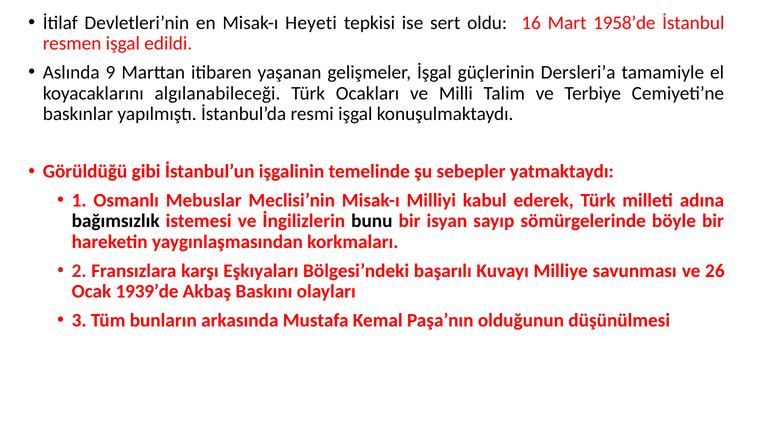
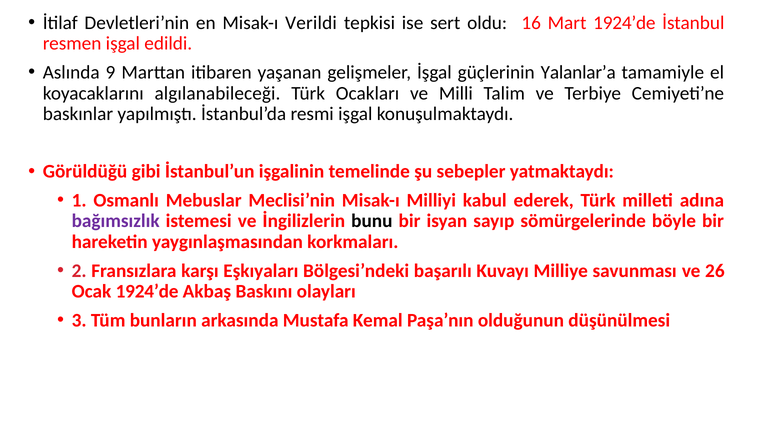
Heyeti: Heyeti -> Verildi
Mart 1958’de: 1958’de -> 1924’de
Dersleri’a: Dersleri’a -> Yalanlar’a
bağımsızlık colour: black -> purple
Ocak 1939’de: 1939’de -> 1924’de
